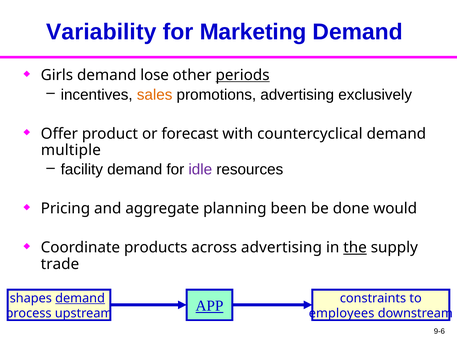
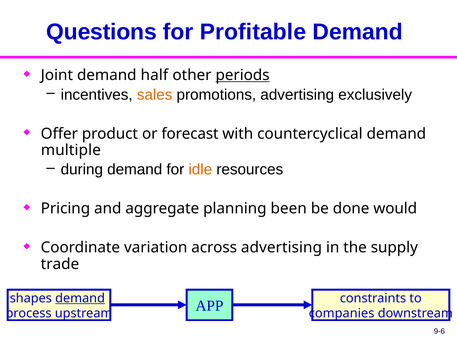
Variability: Variability -> Questions
Marketing: Marketing -> Profitable
Girls: Girls -> Joint
lose: lose -> half
facility: facility -> during
idle colour: purple -> orange
products: products -> variation
the underline: present -> none
APP underline: present -> none
employees: employees -> companies
